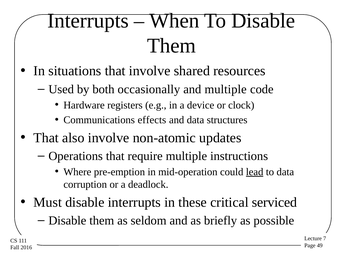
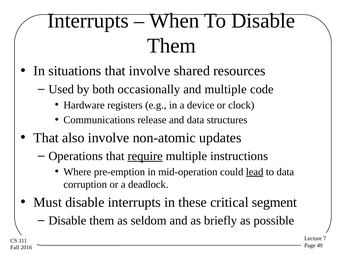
effects: effects -> release
require underline: none -> present
serviced: serviced -> segment
